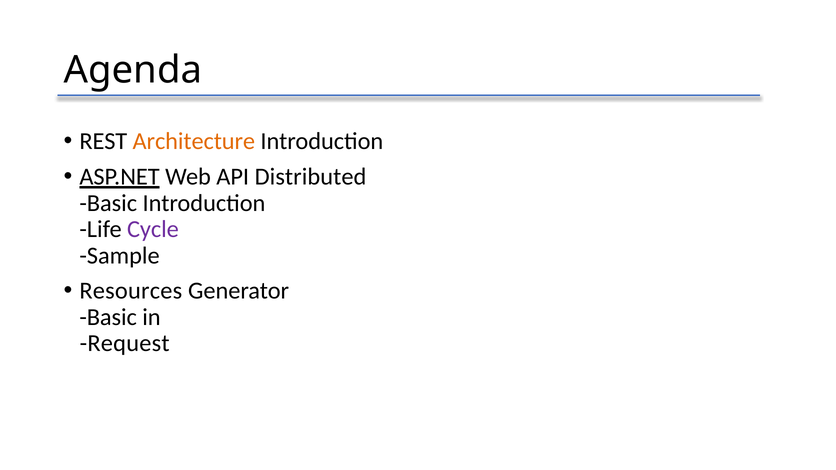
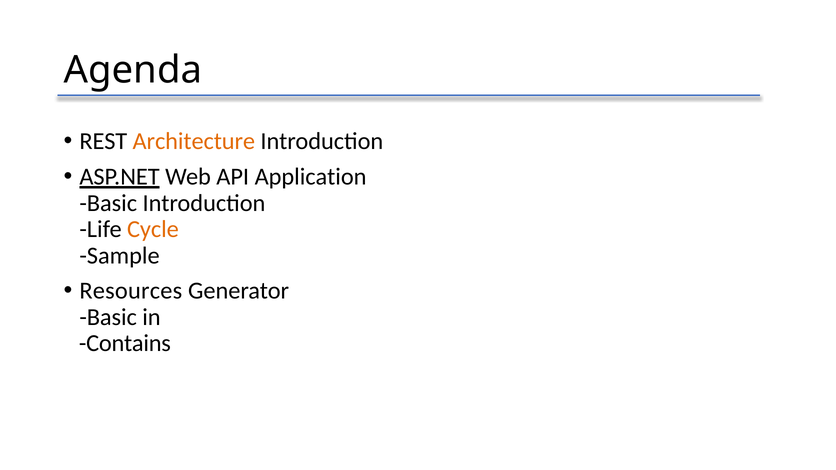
Distributed: Distributed -> Application
Cycle colour: purple -> orange
Request: Request -> Contains
